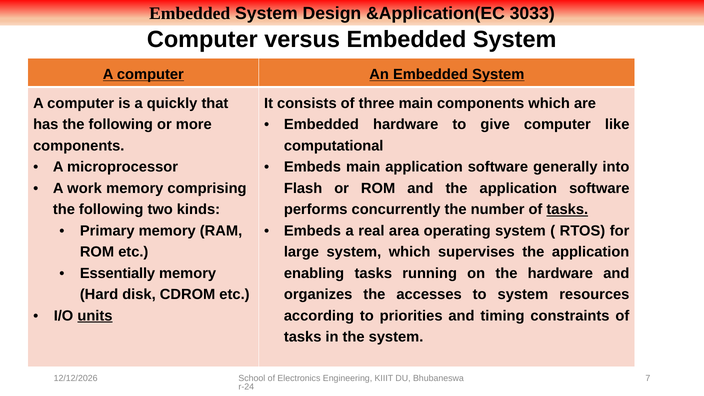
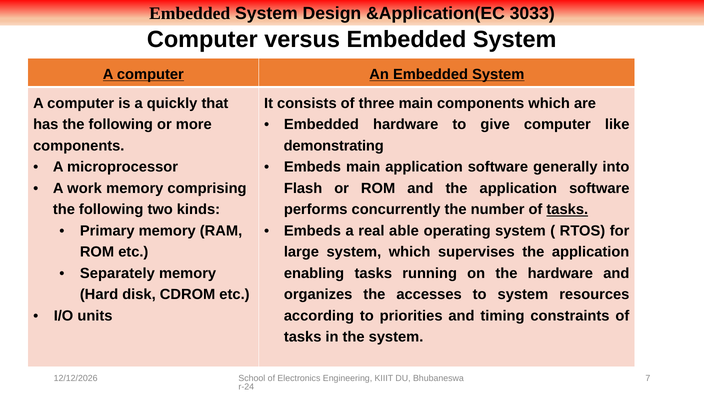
computational: computational -> demonstrating
area: area -> able
Essentially: Essentially -> Separately
units underline: present -> none
